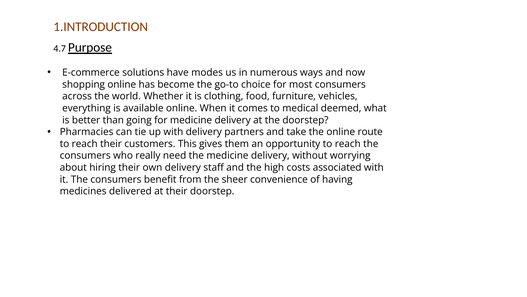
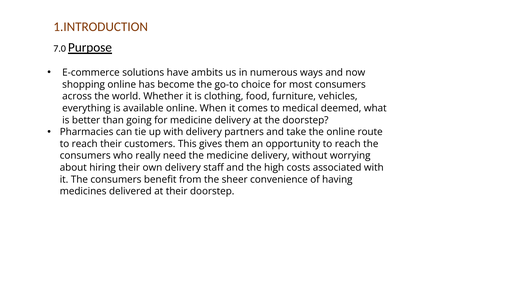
4.7: 4.7 -> 7.0
modes: modes -> ambits
